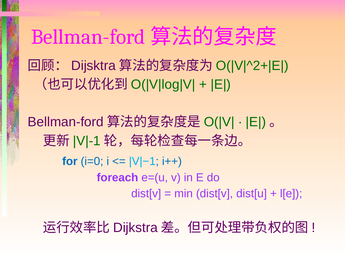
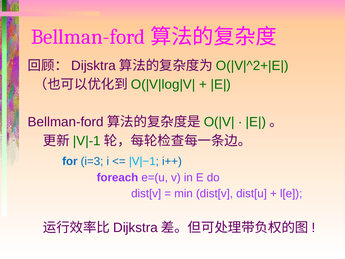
i=0: i=0 -> i=3
